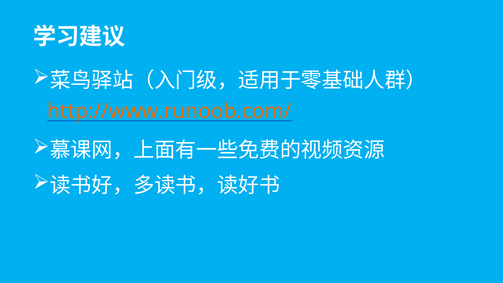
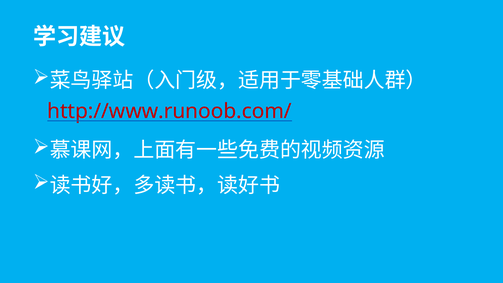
http://www.runoob.com/ colour: orange -> red
